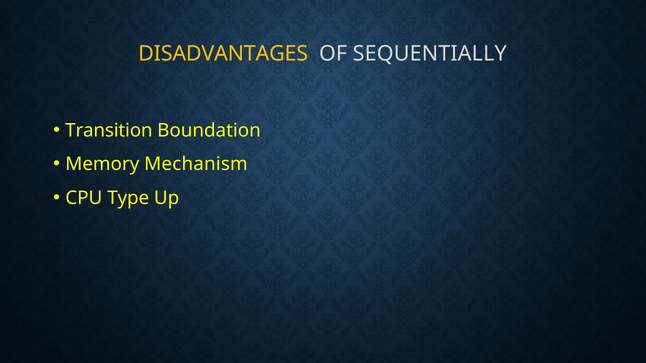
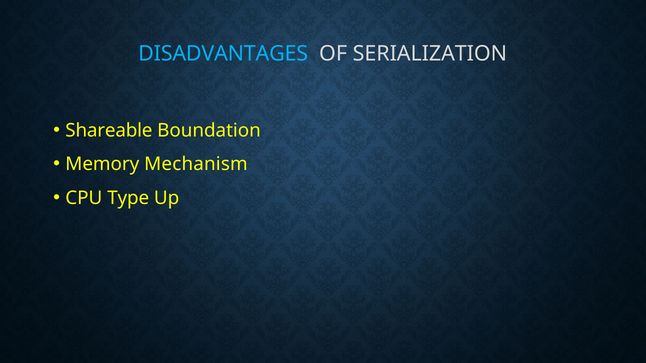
DISADVANTAGES colour: yellow -> light blue
SEQUENTIALLY: SEQUENTIALLY -> SERIALIZATION
Transition: Transition -> Shareable
